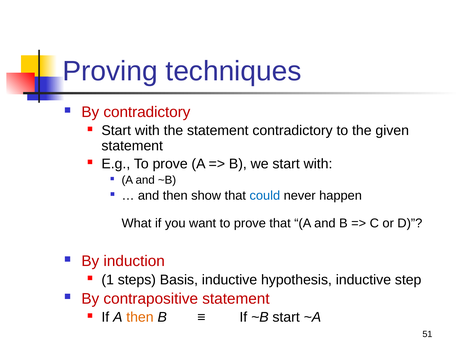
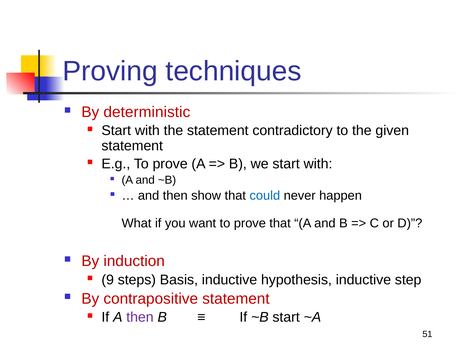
By contradictory: contradictory -> deterministic
1: 1 -> 9
then at (140, 317) colour: orange -> purple
